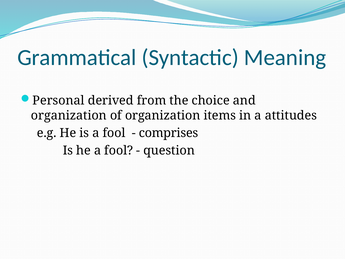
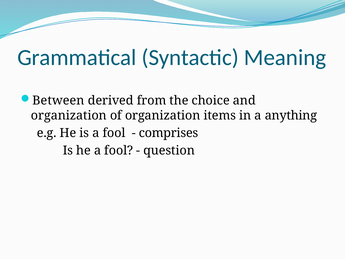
Personal: Personal -> Between
attitudes: attitudes -> anything
